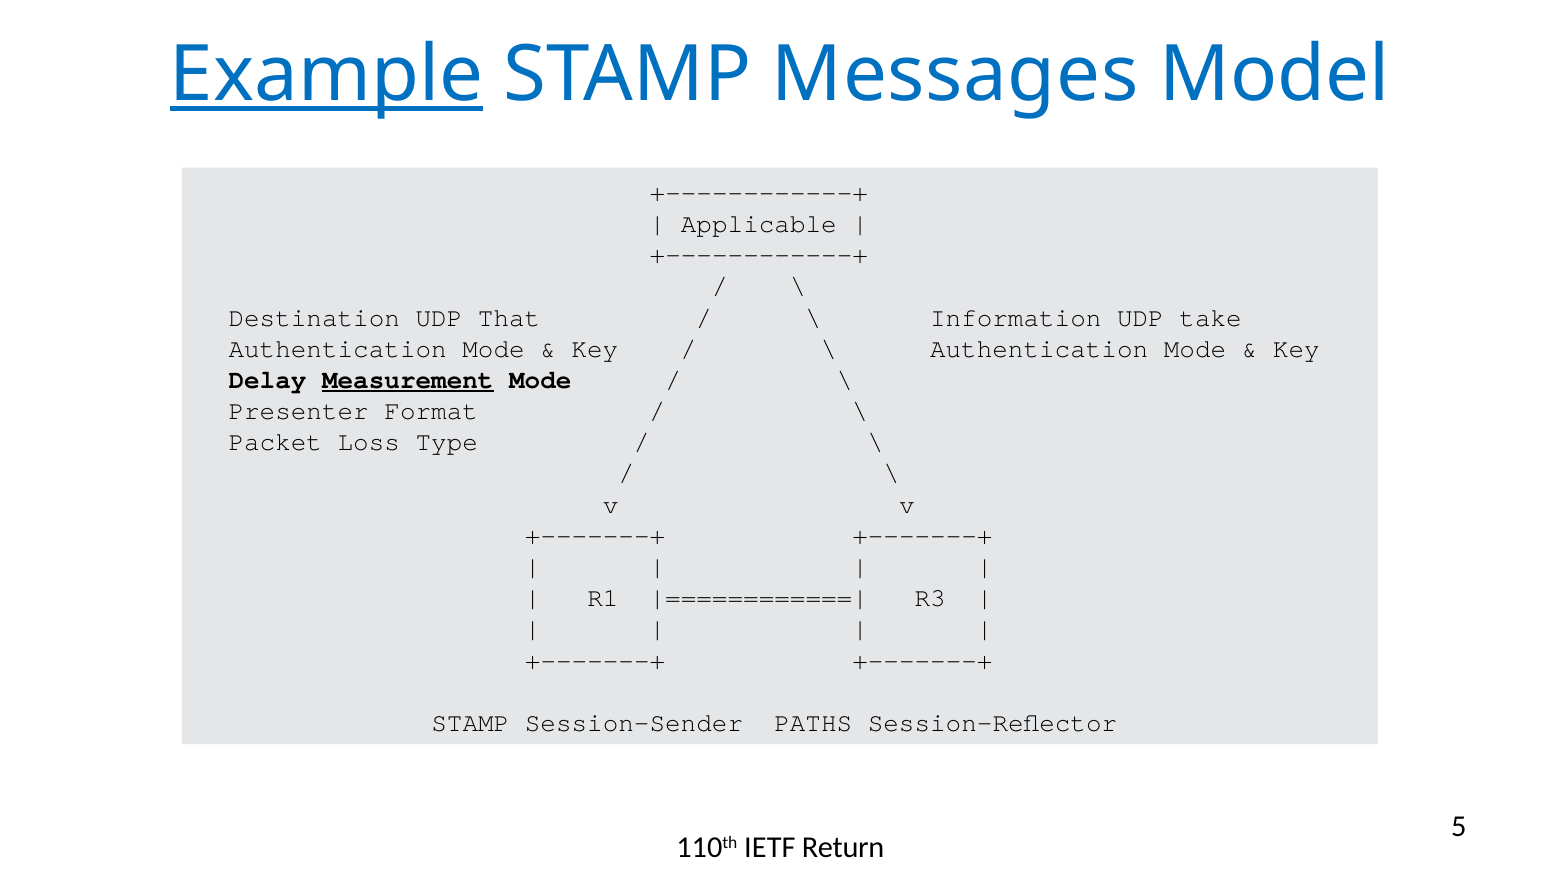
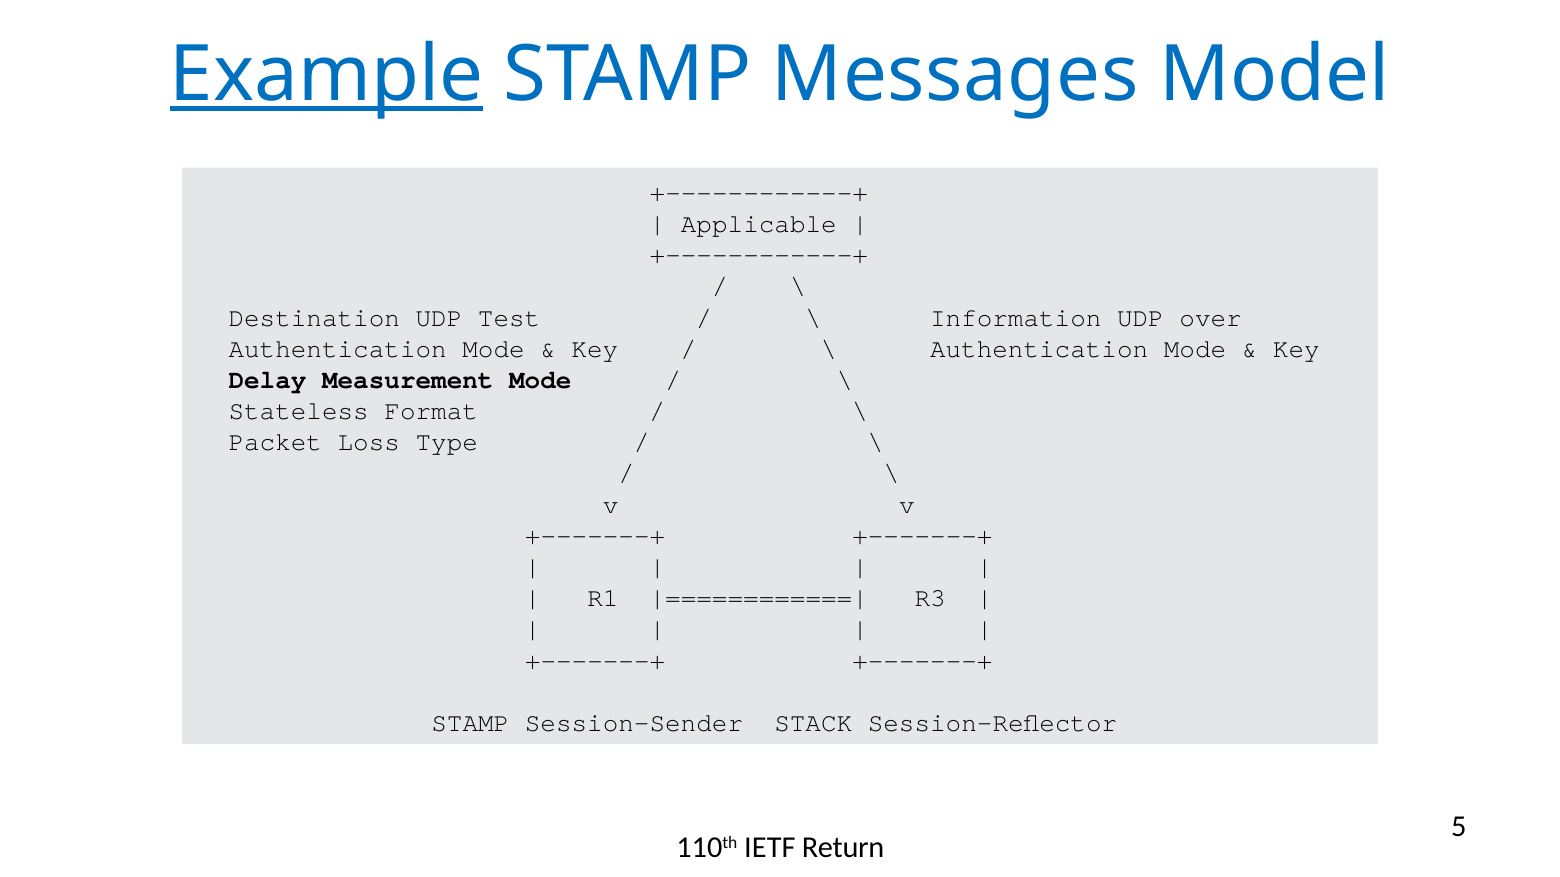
That: That -> Test
take: take -> over
Measurement underline: present -> none
Presenter: Presenter -> Stateless
PATHS: PATHS -> STACK
